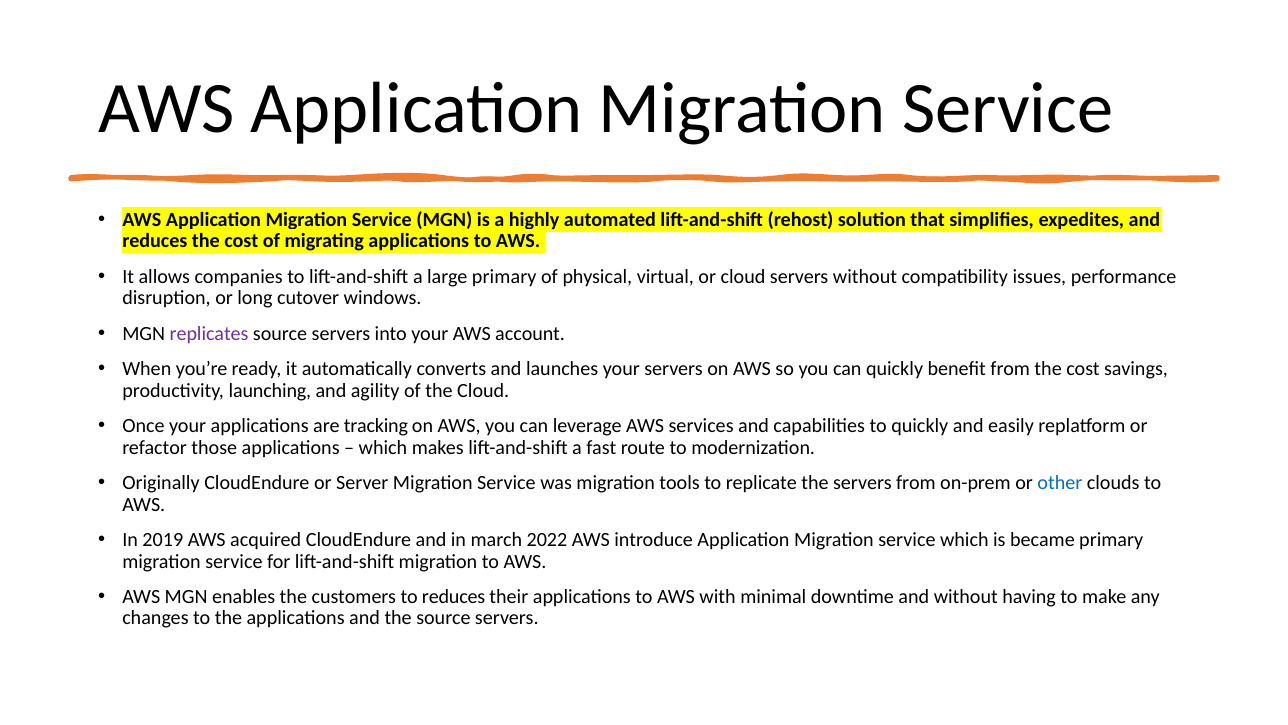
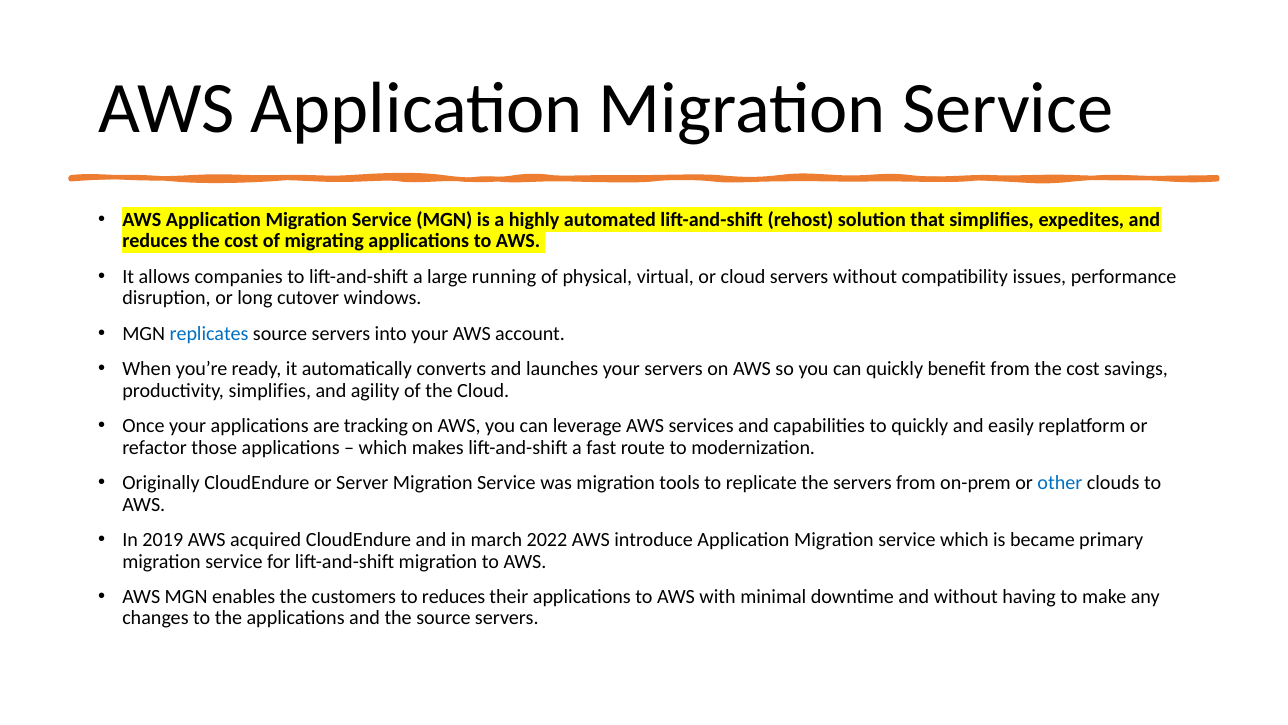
large primary: primary -> running
replicates colour: purple -> blue
productivity launching: launching -> simplifies
